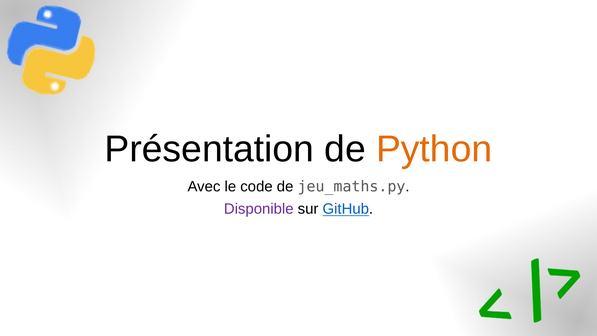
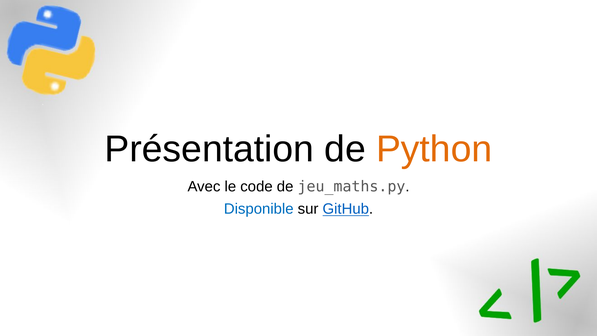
Disponible colour: purple -> blue
